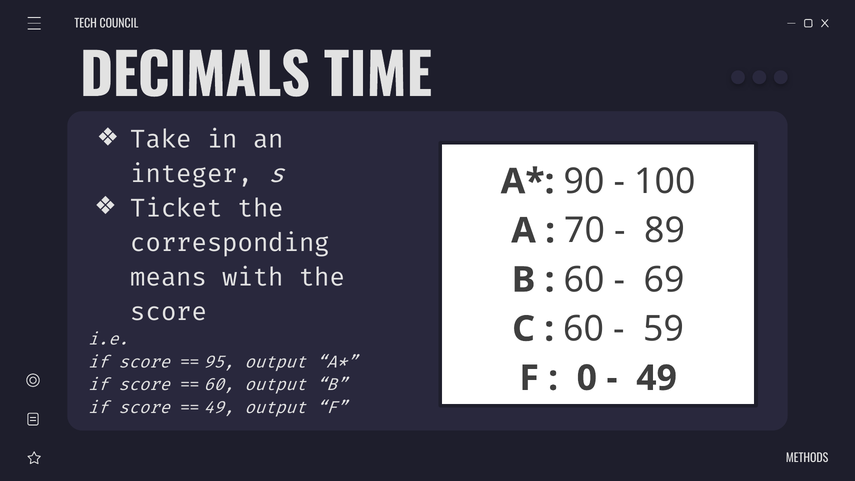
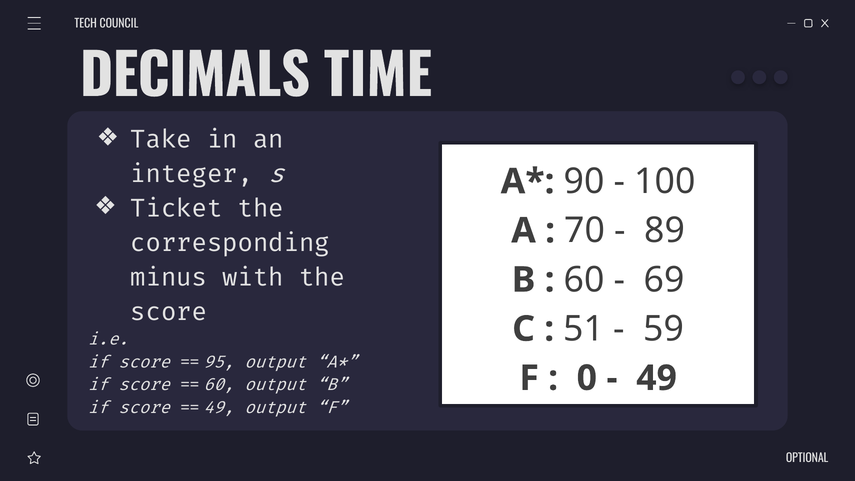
means: means -> minus
60 at (584, 329): 60 -> 51
METHODS: METHODS -> OPTIONAL
